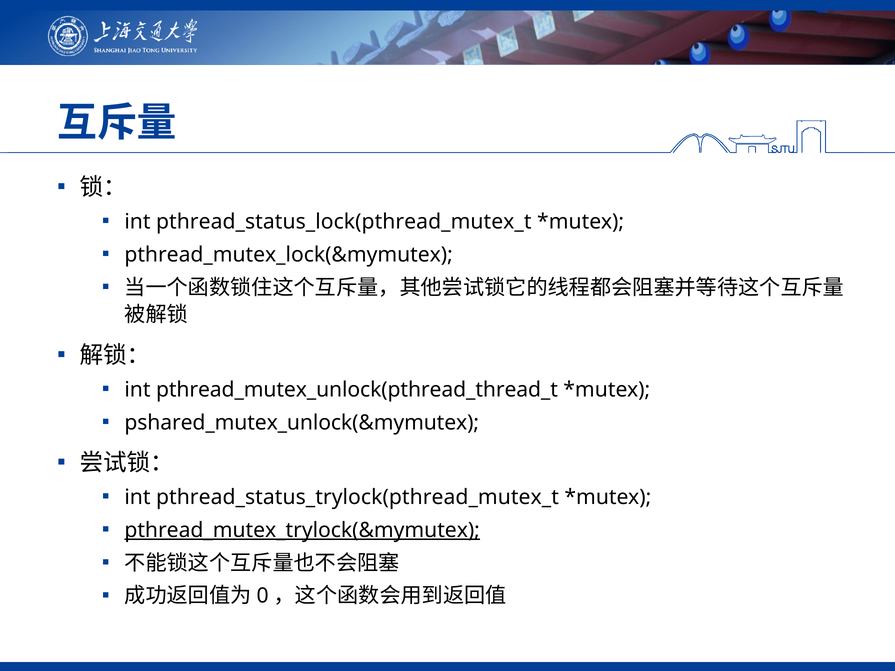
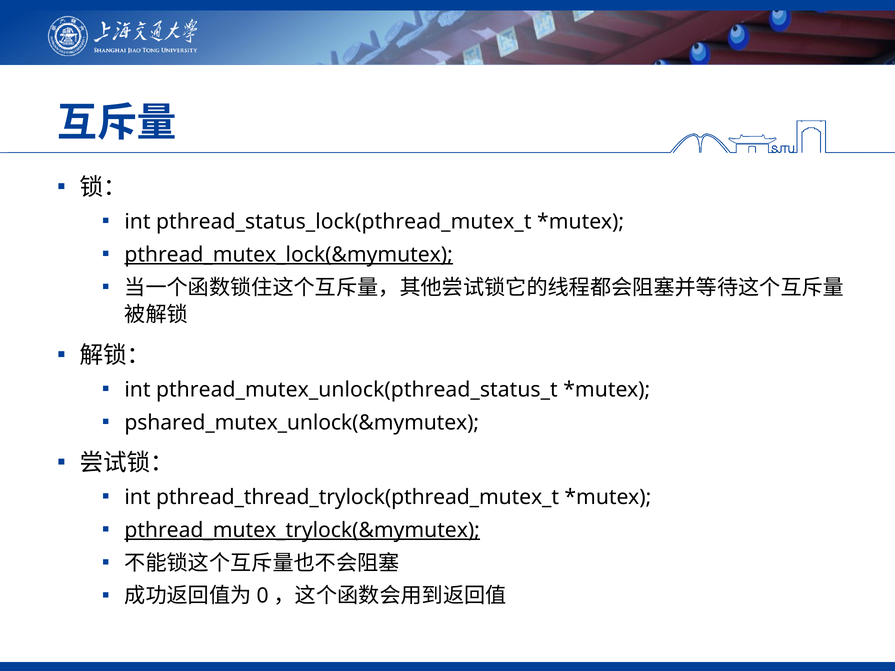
pthread_mutex_lock(&mymutex underline: none -> present
pthread_mutex_unlock(pthread_thread_t: pthread_mutex_unlock(pthread_thread_t -> pthread_mutex_unlock(pthread_status_t
pthread_status_trylock(pthread_mutex_t: pthread_status_trylock(pthread_mutex_t -> pthread_thread_trylock(pthread_mutex_t
